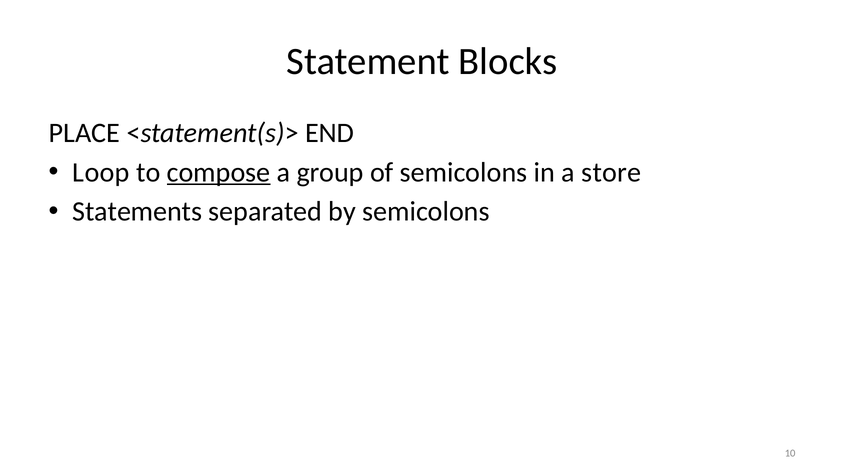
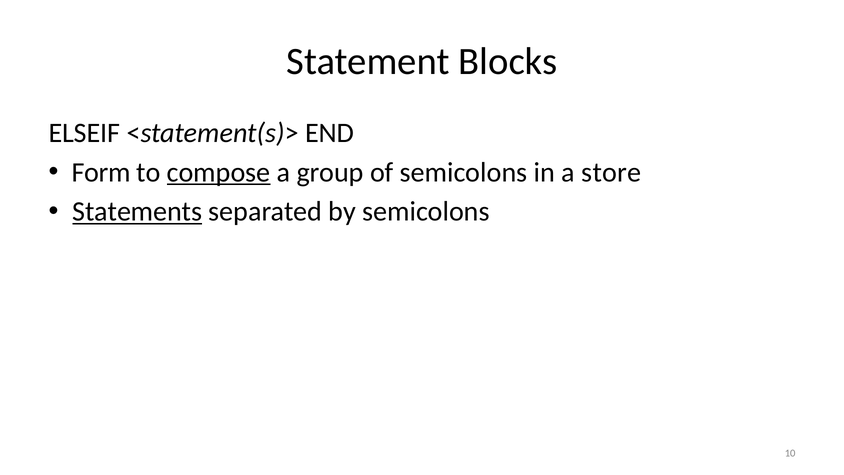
PLACE: PLACE -> ELSEIF
Loop: Loop -> Form
Statements underline: none -> present
